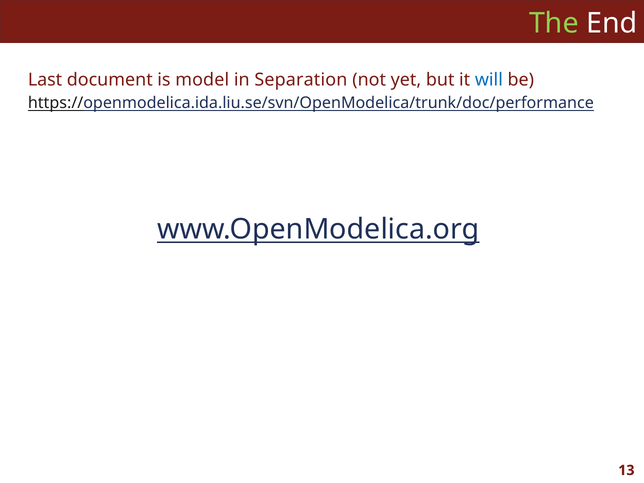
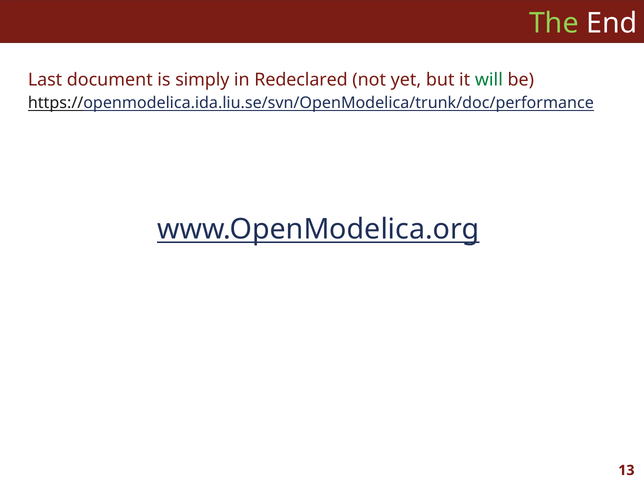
model: model -> simply
Separation: Separation -> Redeclared
will colour: blue -> green
